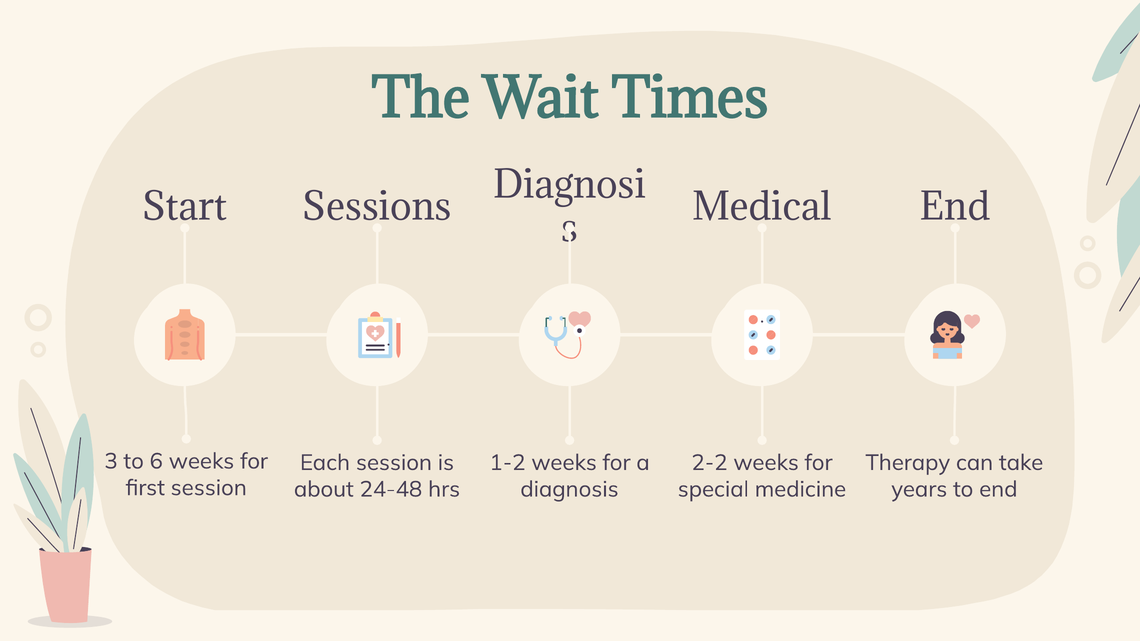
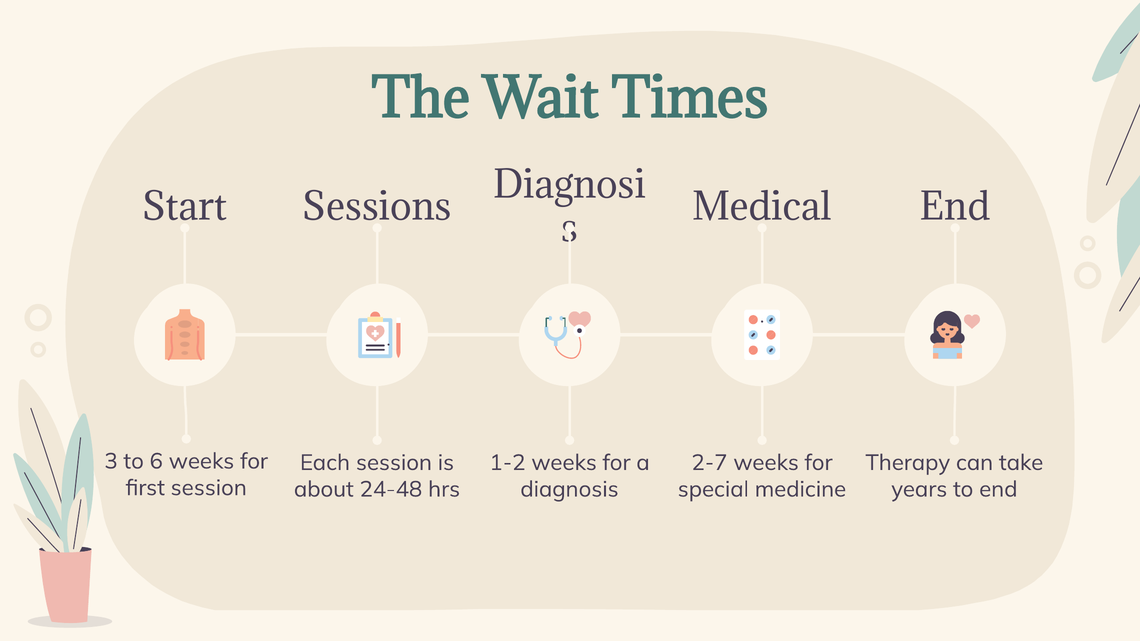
2-2: 2-2 -> 2-7
